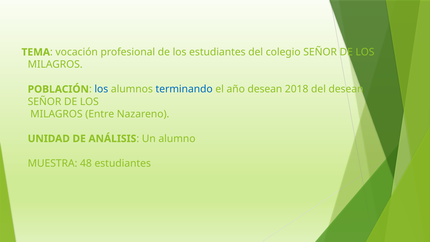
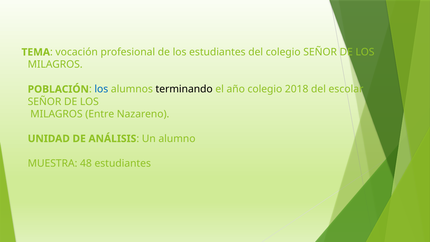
terminando colour: blue -> black
año desean: desean -> colegio
del desean: desean -> escolar
